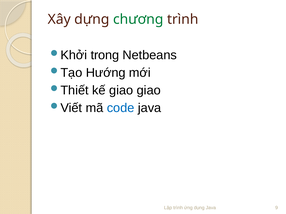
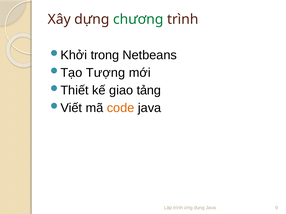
Hướng: Hướng -> Tượng
giao giao: giao -> tảng
code colour: blue -> orange
